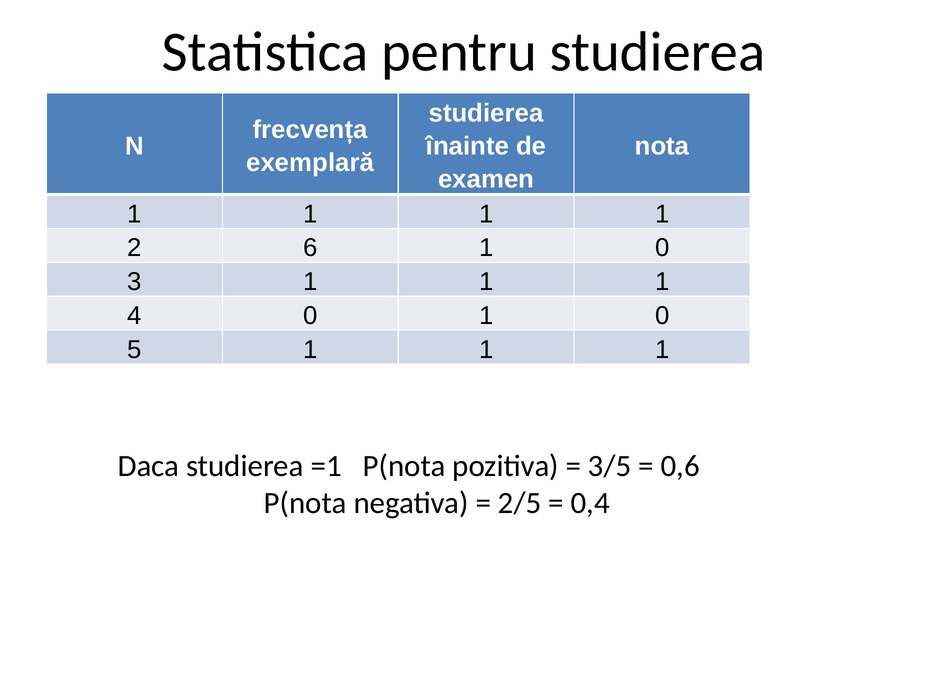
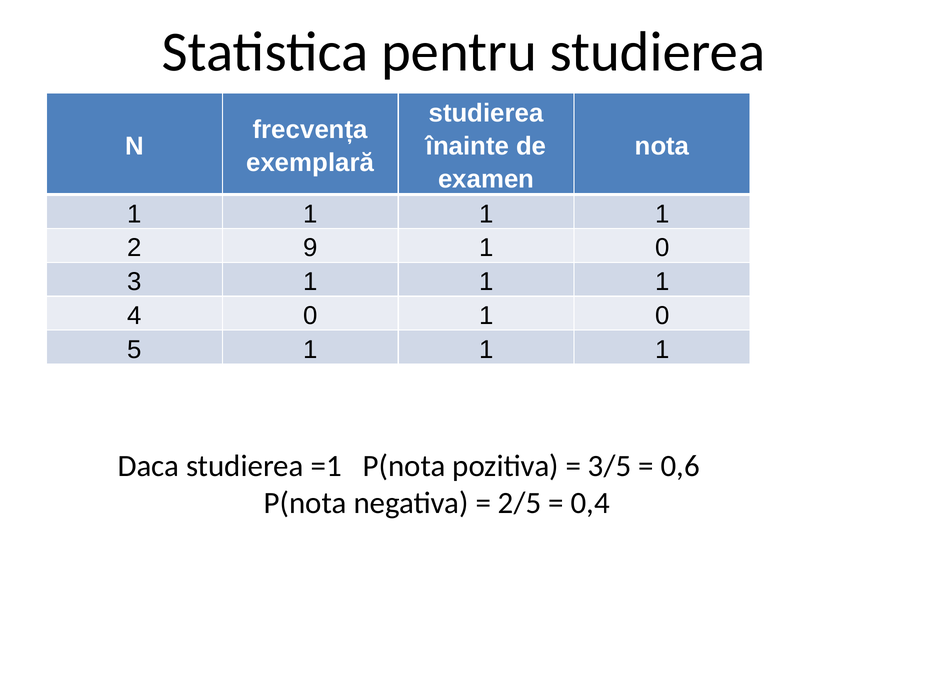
6: 6 -> 9
